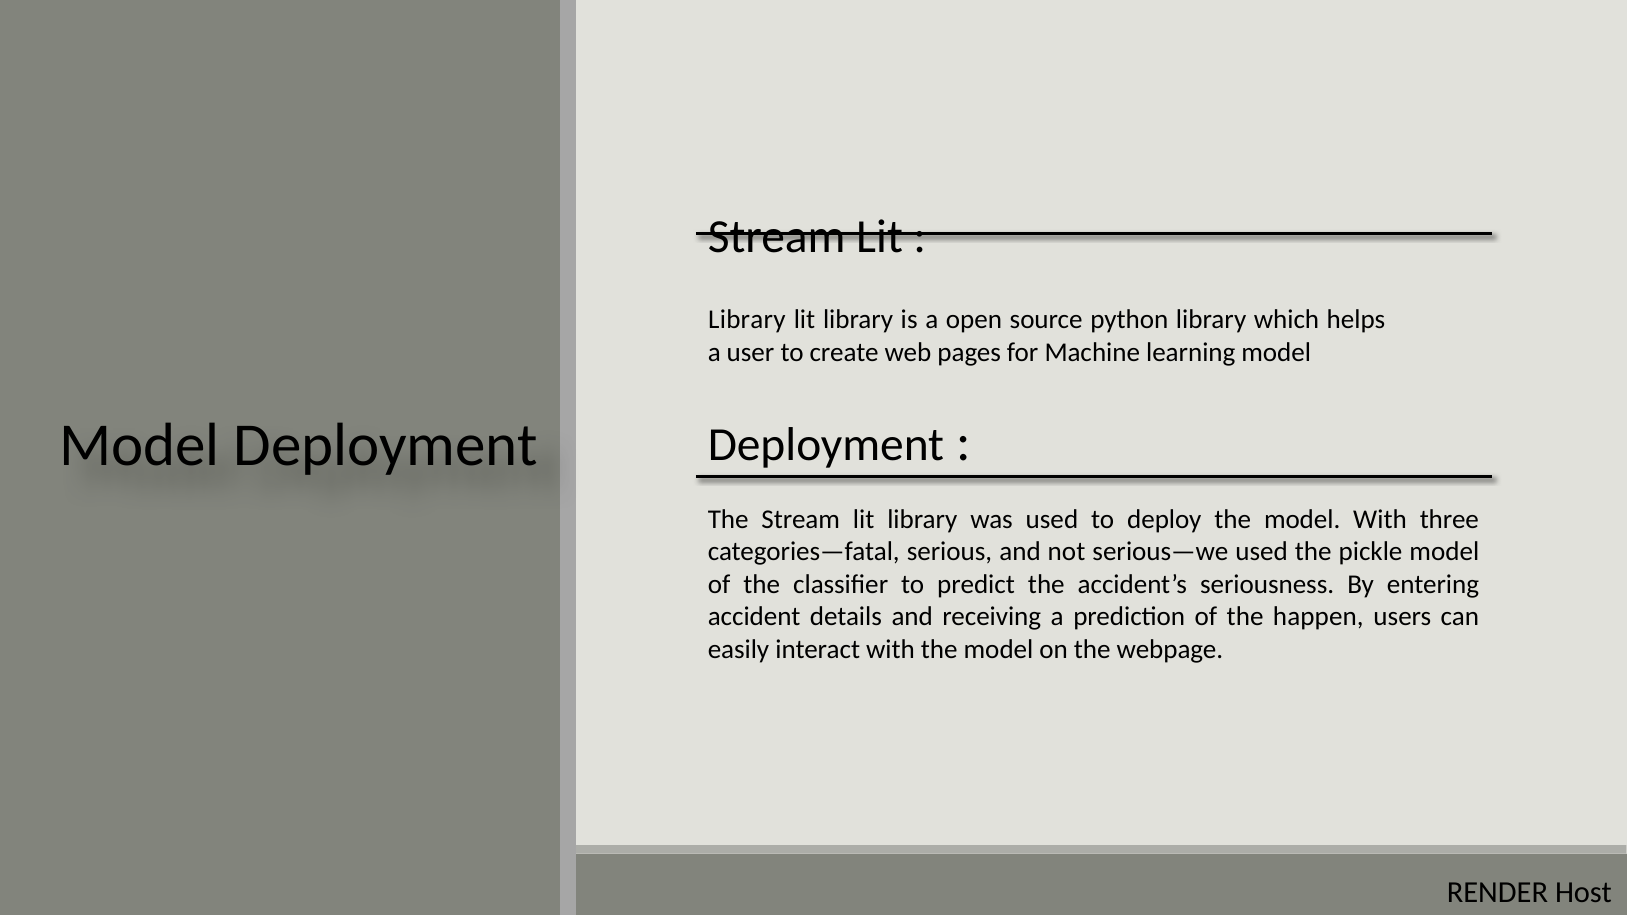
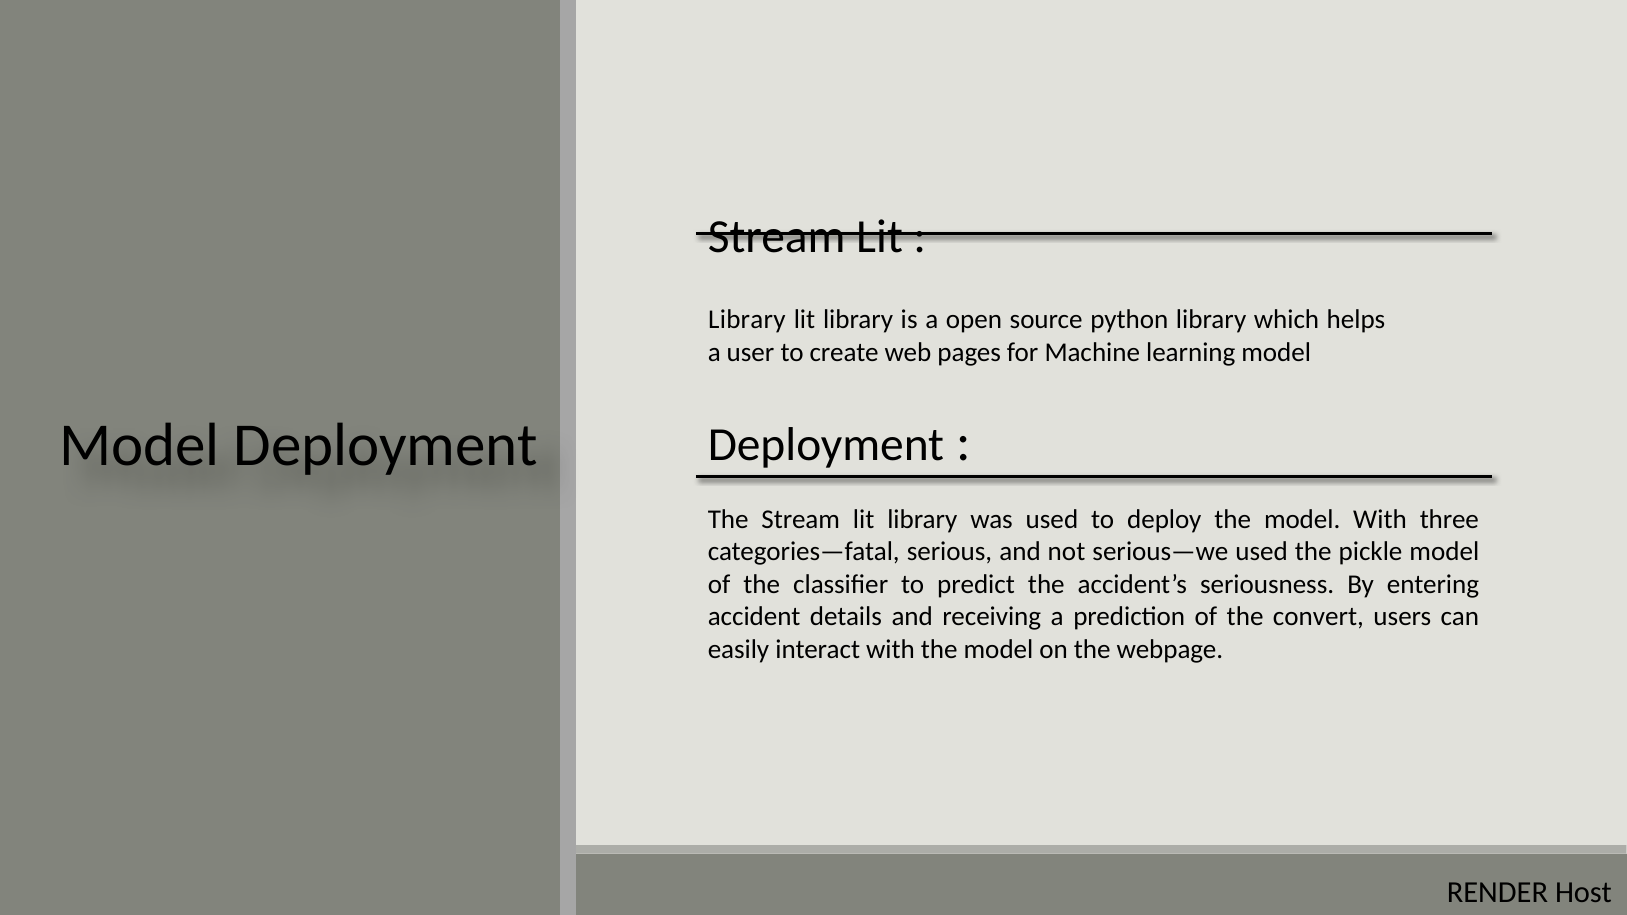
happen: happen -> convert
